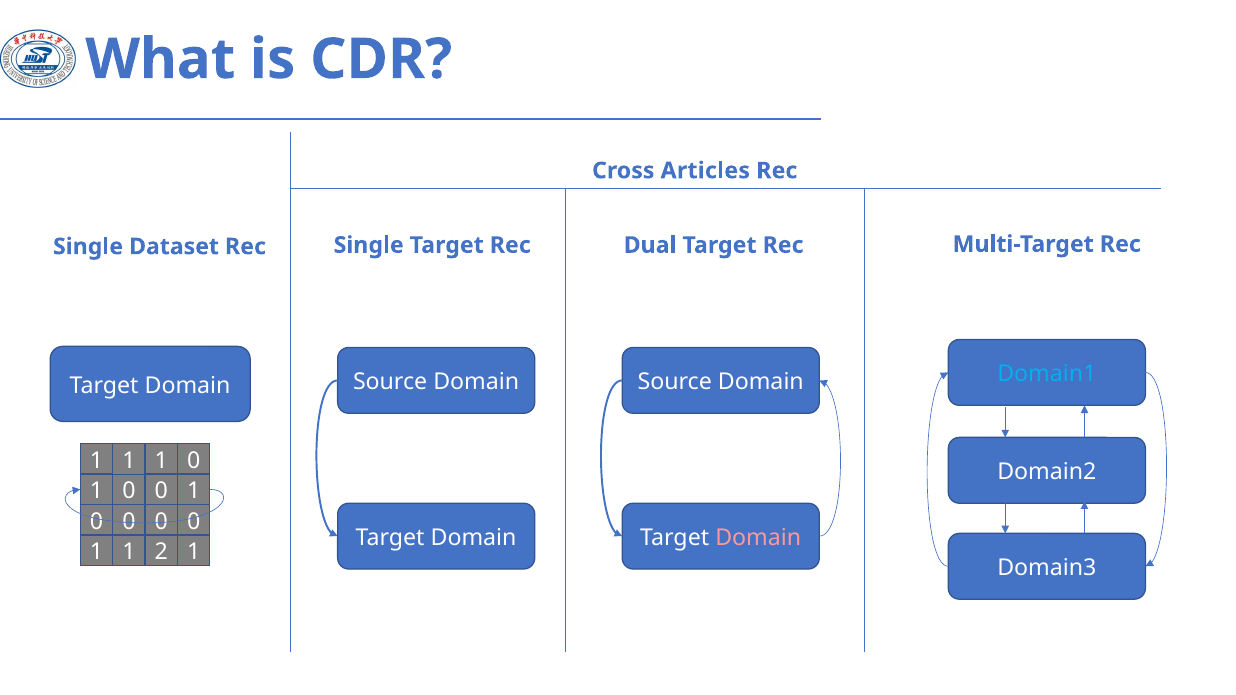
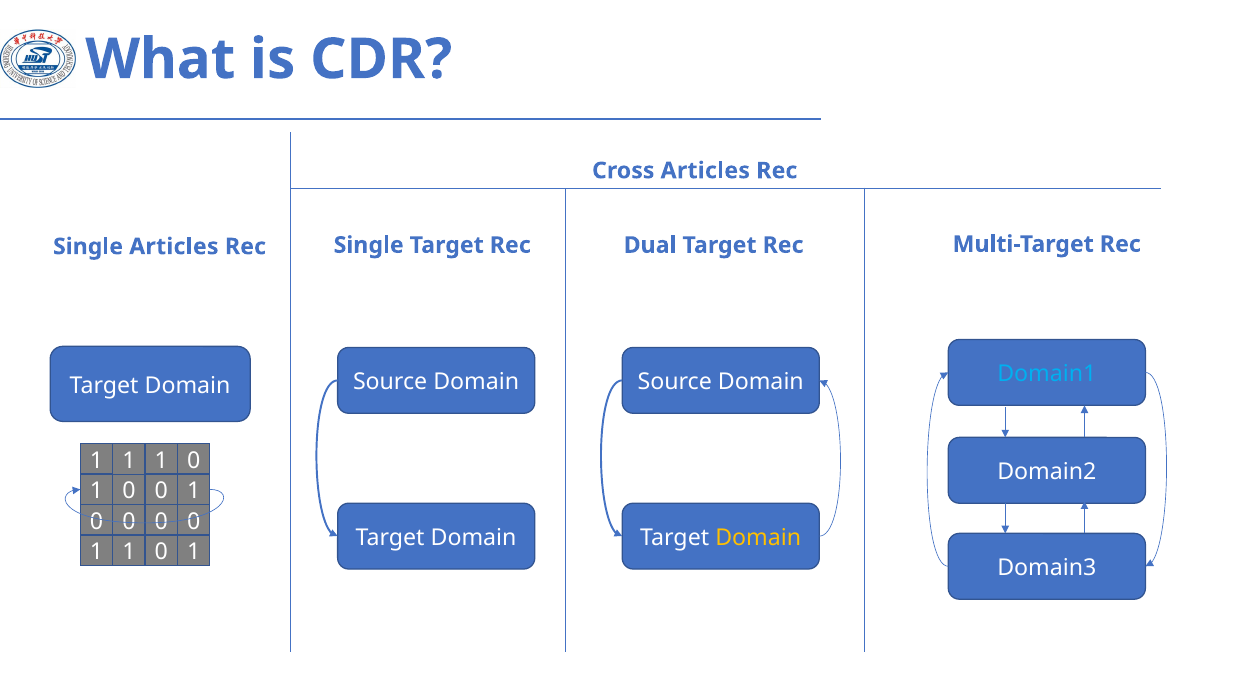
Single Dataset: Dataset -> Articles
Domain at (758, 538) colour: pink -> yellow
2 at (161, 552): 2 -> 0
